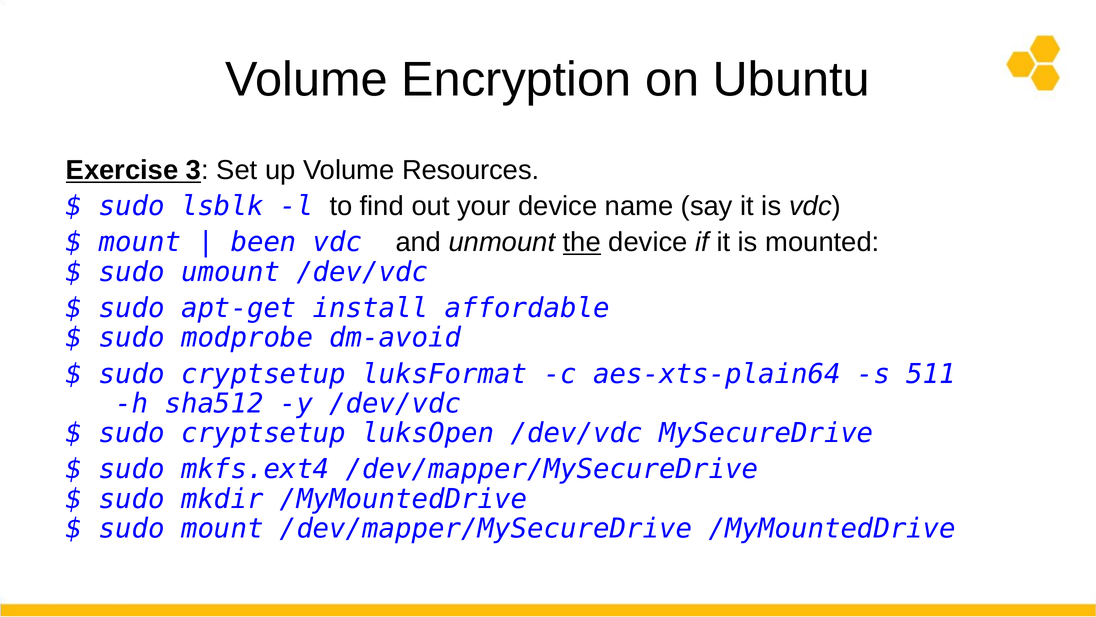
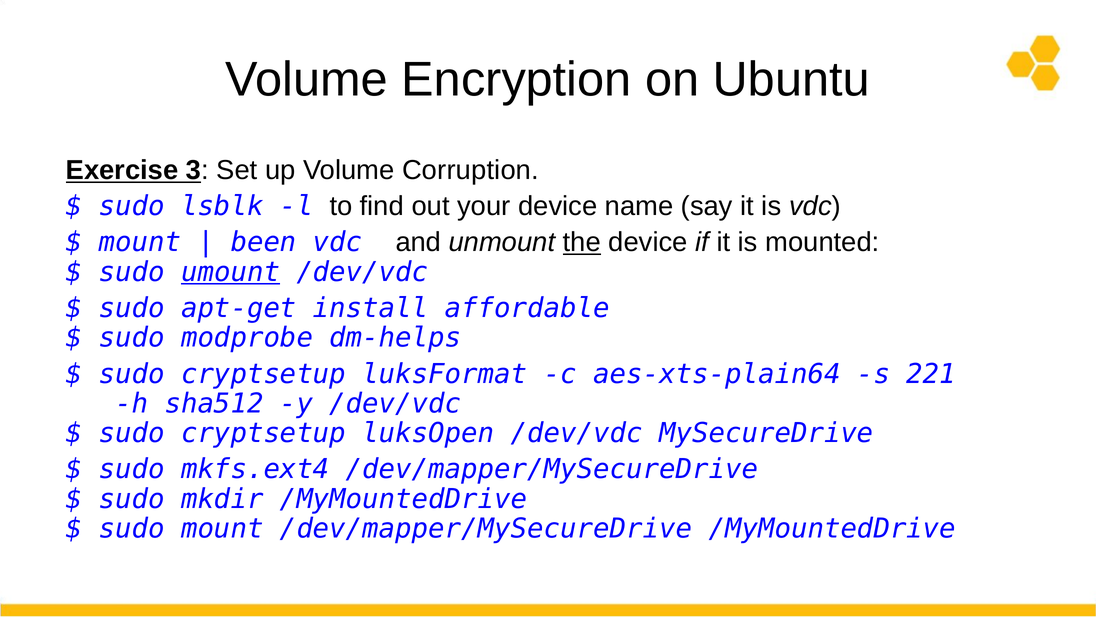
Resources: Resources -> Corruption
umount underline: none -> present
dm-avoid: dm-avoid -> dm-helps
511: 511 -> 221
